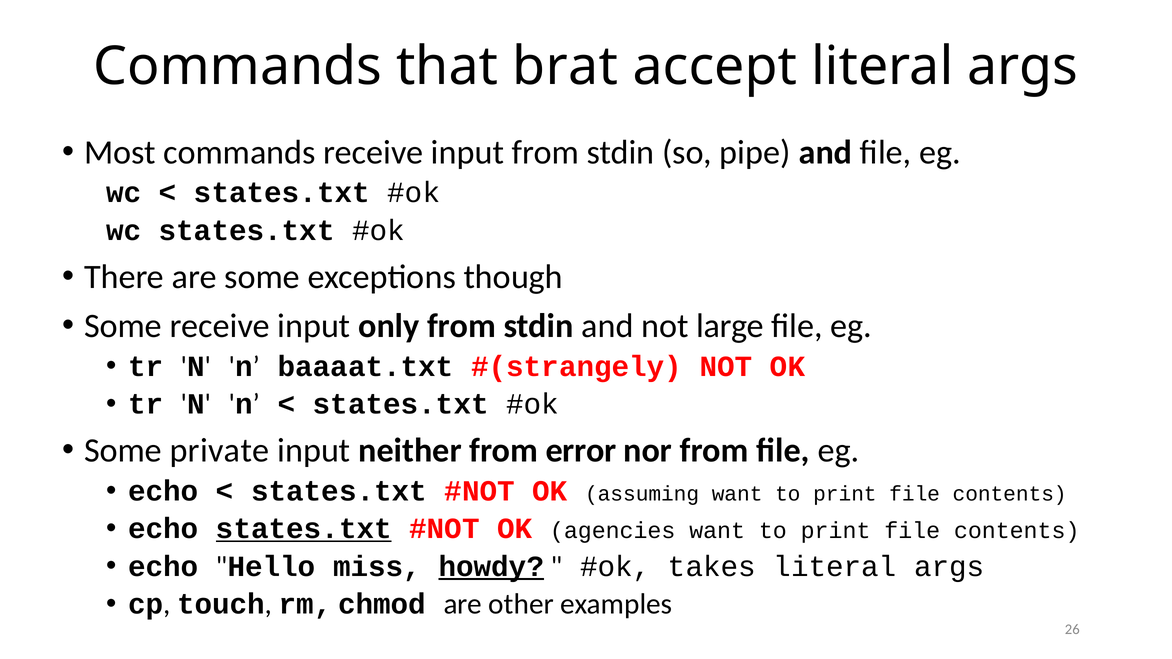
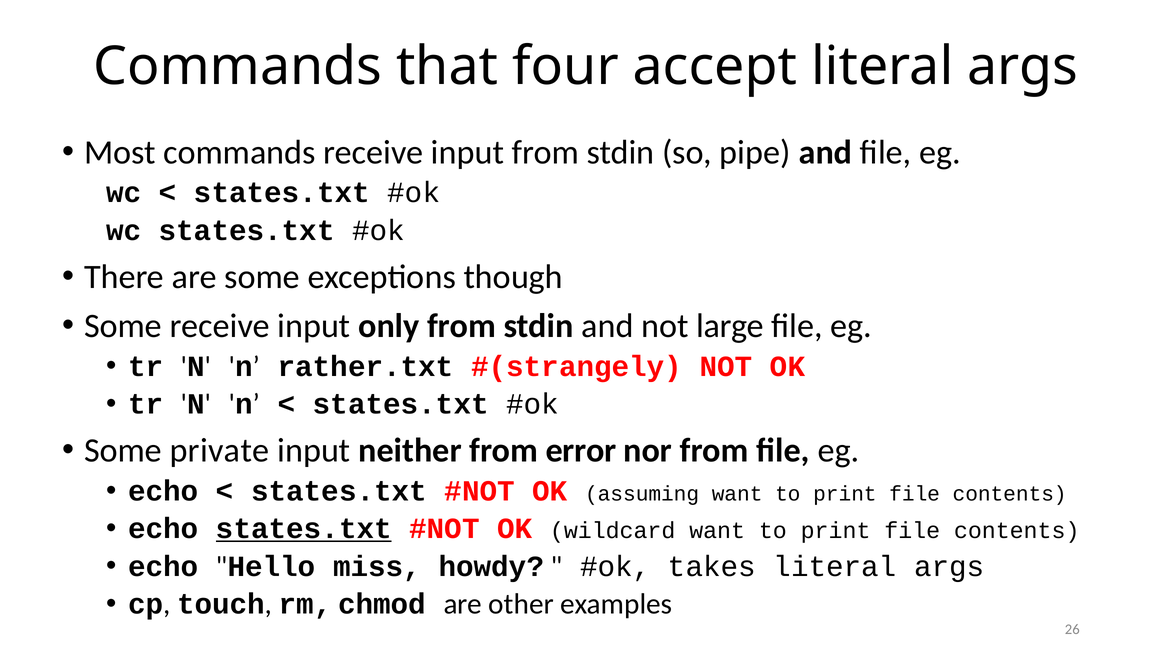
brat: brat -> four
baaaat.txt: baaaat.txt -> rather.txt
agencies: agencies -> wildcard
howdy underline: present -> none
